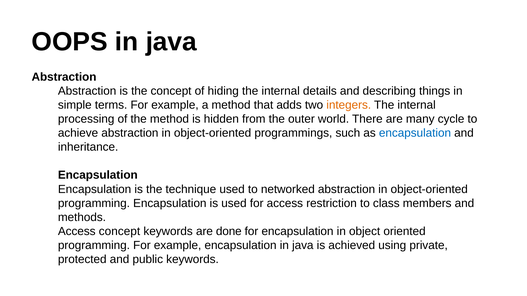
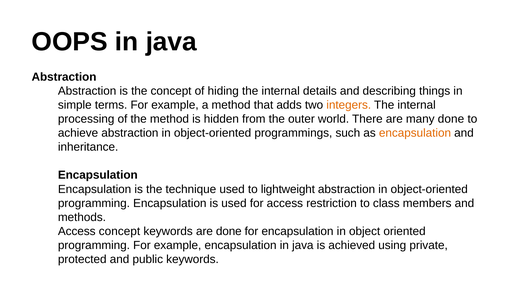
many cycle: cycle -> done
encapsulation at (415, 133) colour: blue -> orange
networked: networked -> lightweight
